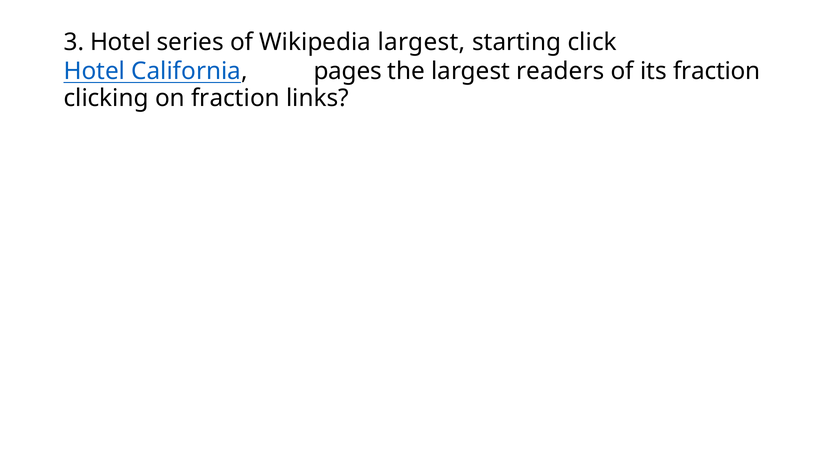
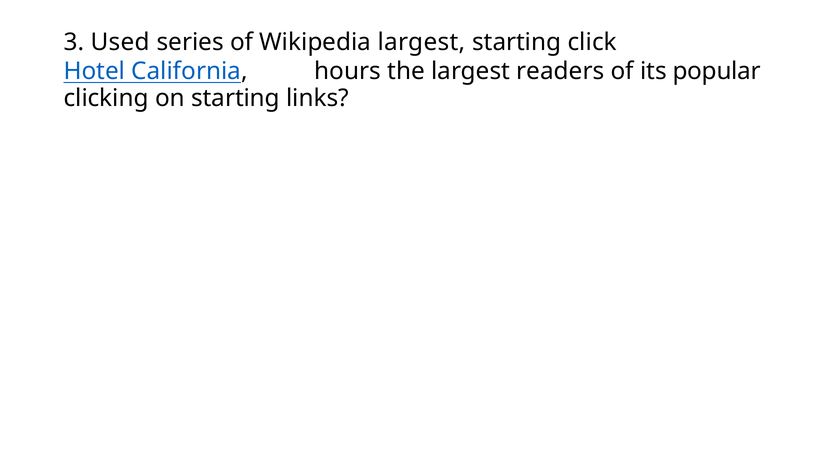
3 Hotel: Hotel -> Used
pages: pages -> hours
its fraction: fraction -> popular
on fraction: fraction -> starting
